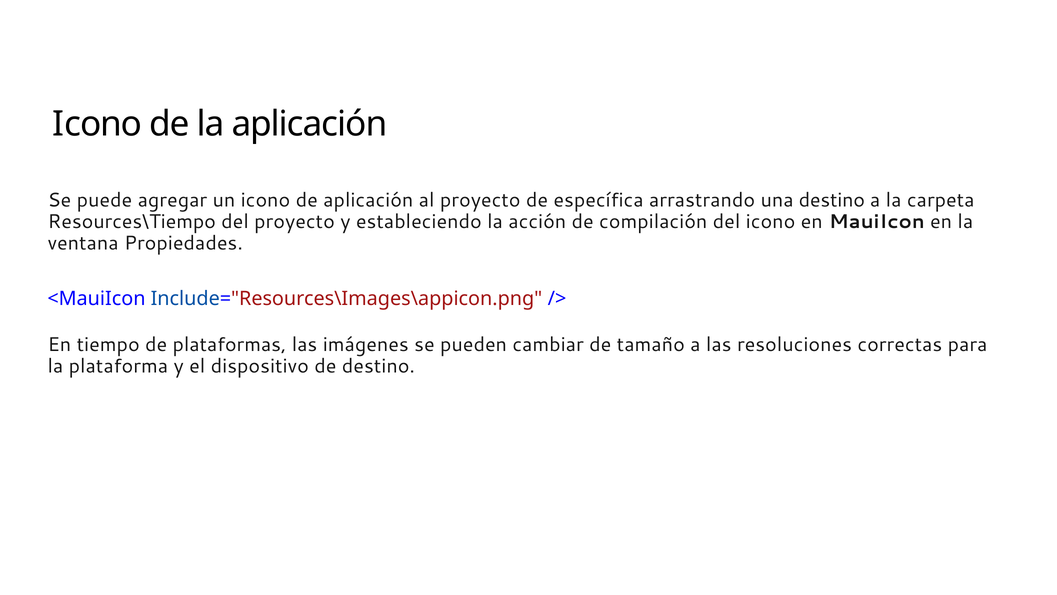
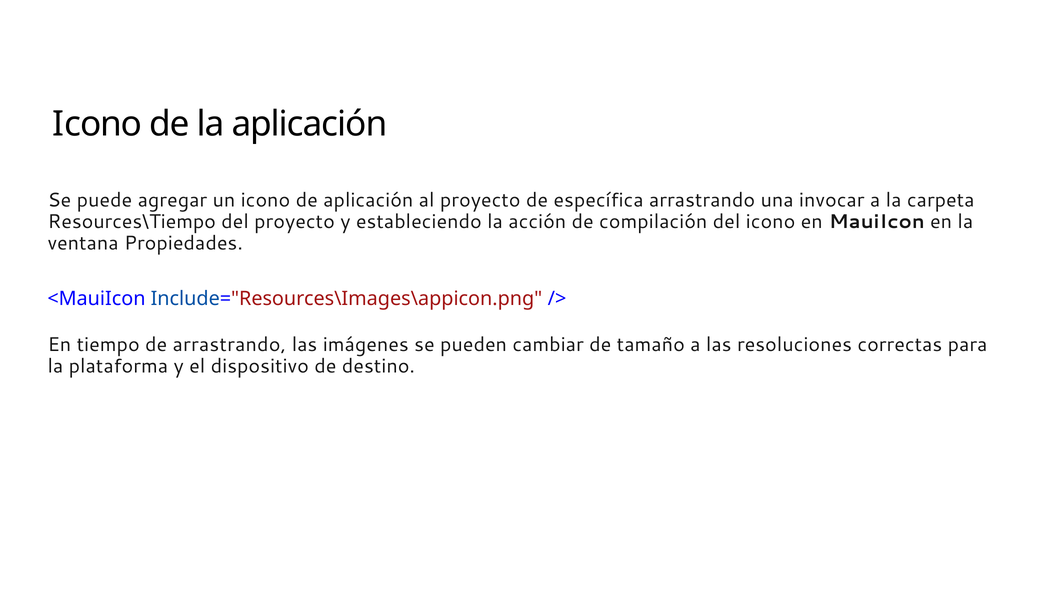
una destino: destino -> invocar
de plataformas: plataformas -> arrastrando
